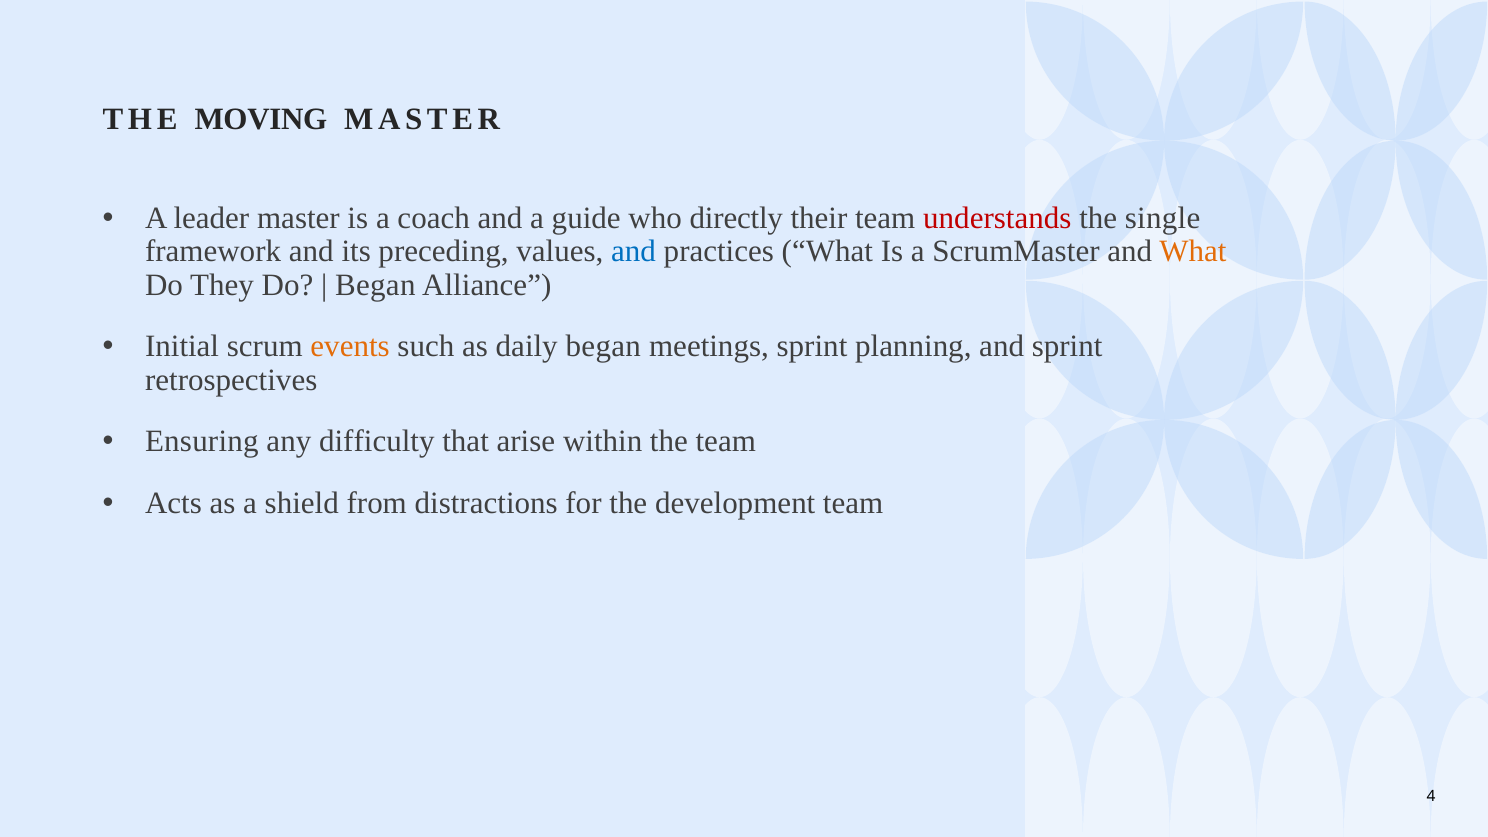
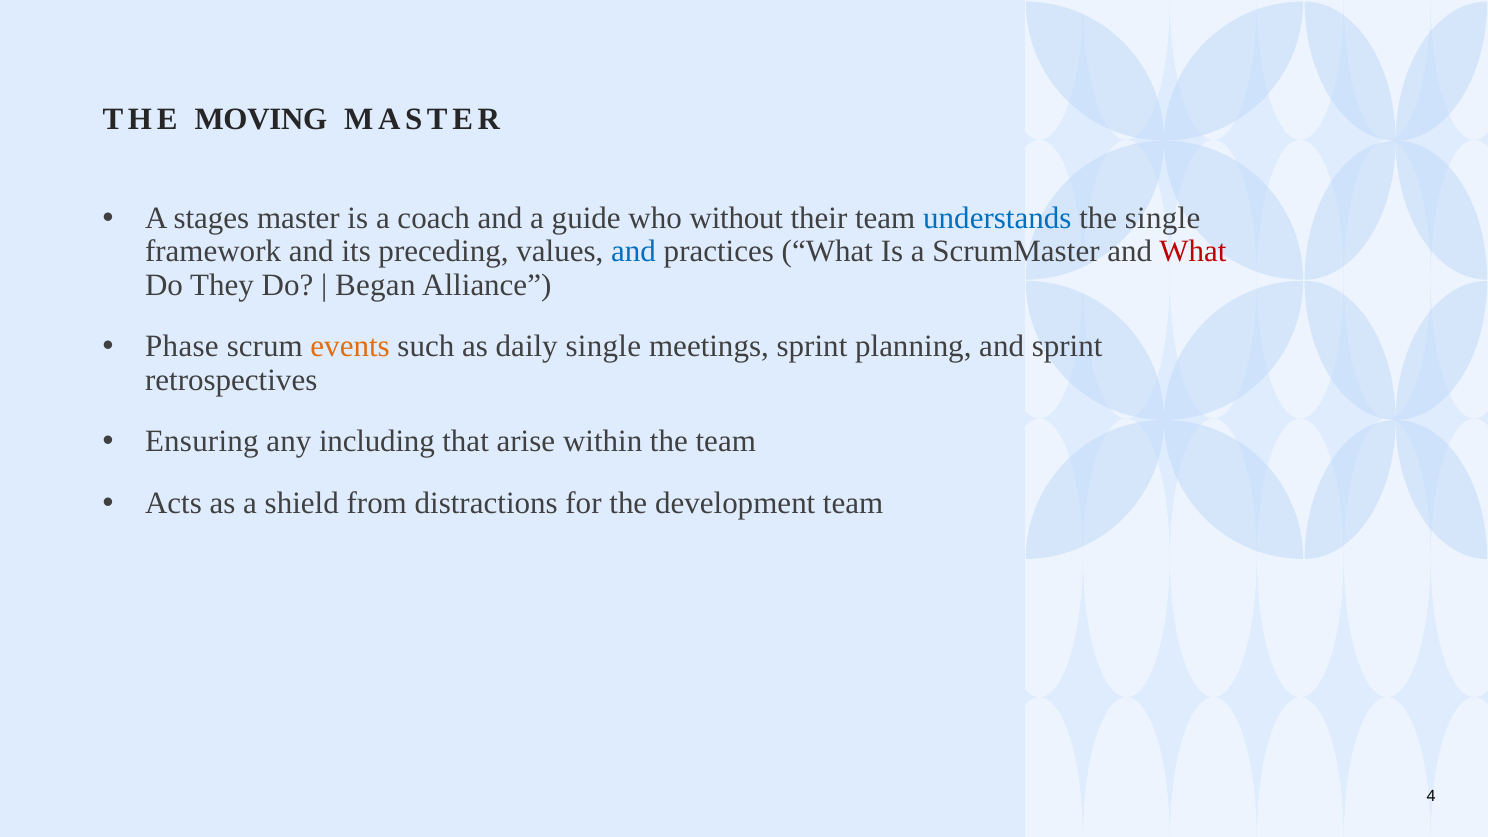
leader: leader -> stages
directly: directly -> without
understands colour: red -> blue
What at (1193, 252) colour: orange -> red
Initial: Initial -> Phase
daily began: began -> single
difficulty: difficulty -> including
